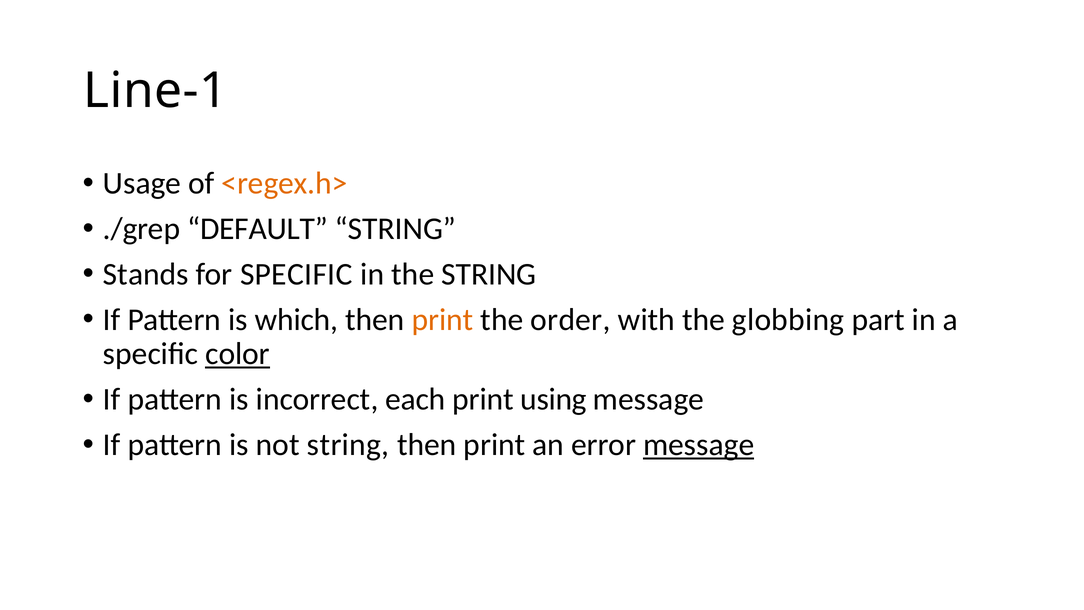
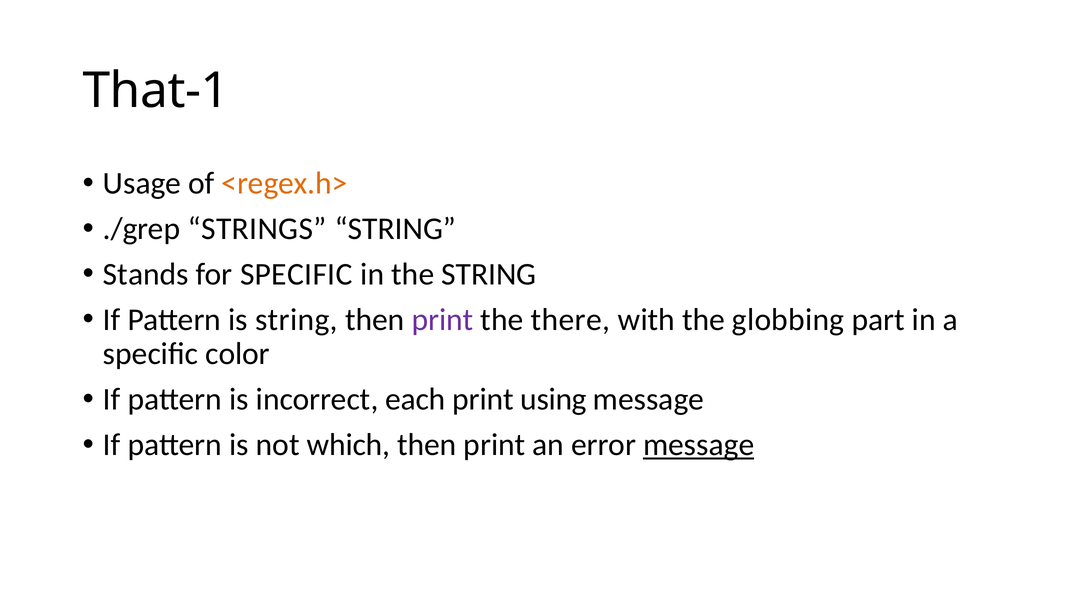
Line-1: Line-1 -> That-1
DEFAULT: DEFAULT -> STRINGS
is which: which -> string
print at (443, 320) colour: orange -> purple
order: order -> there
color underline: present -> none
not string: string -> which
